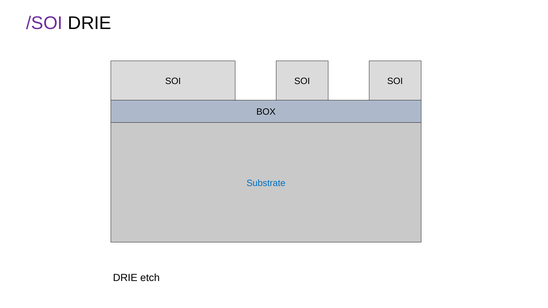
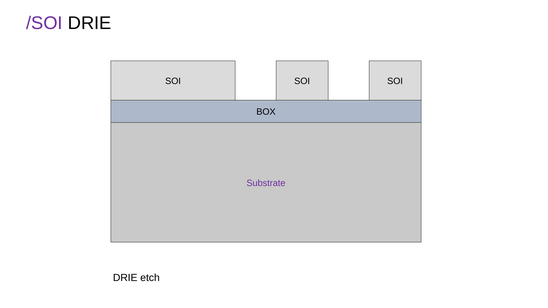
Substrate colour: blue -> purple
